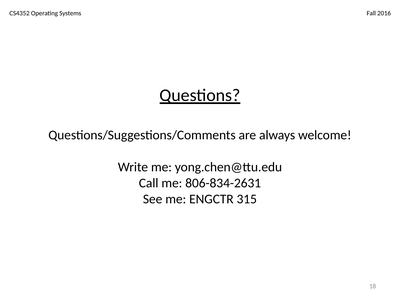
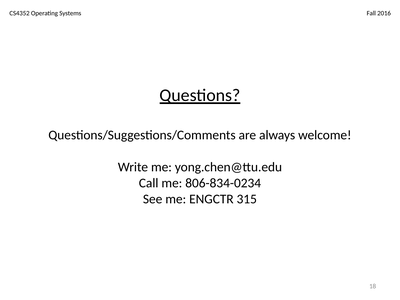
806-834-2631: 806-834-2631 -> 806-834-0234
